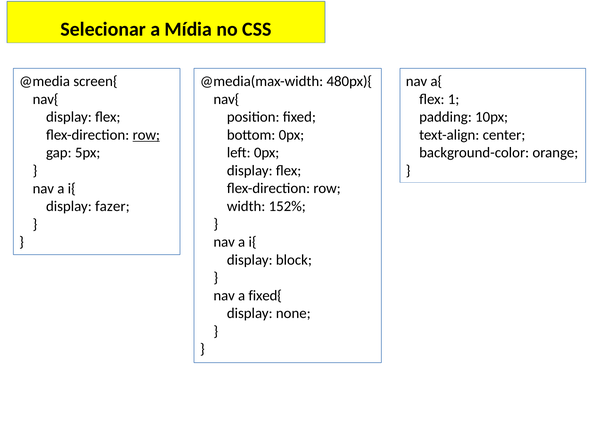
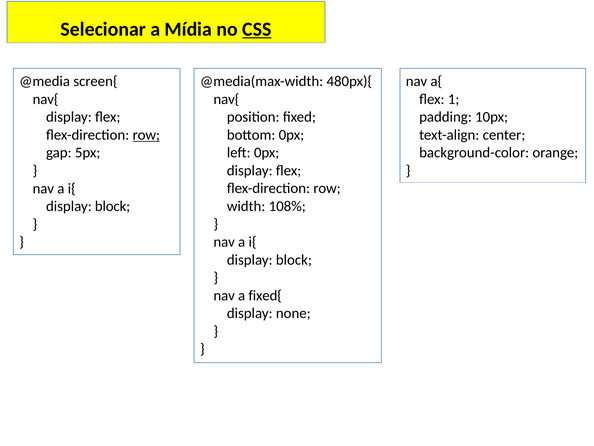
CSS underline: none -> present
fazer at (112, 206): fazer -> block
152%: 152% -> 108%
